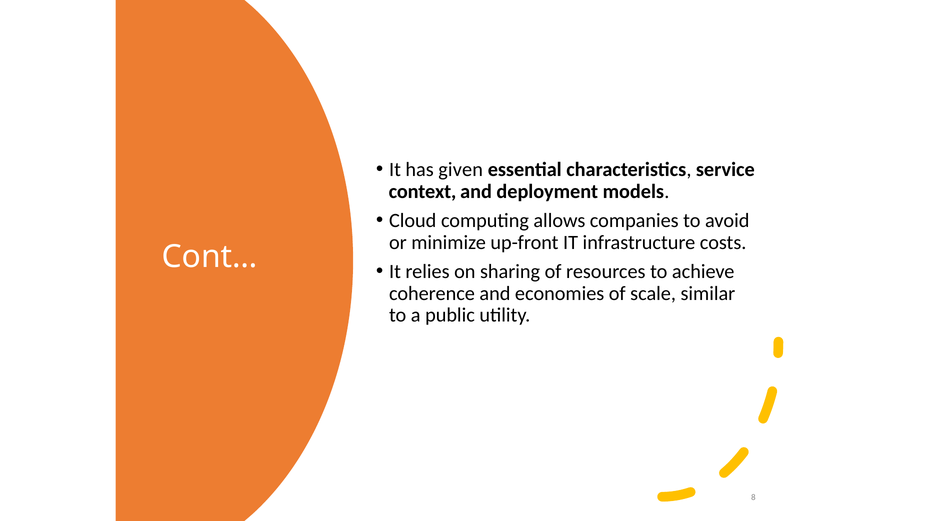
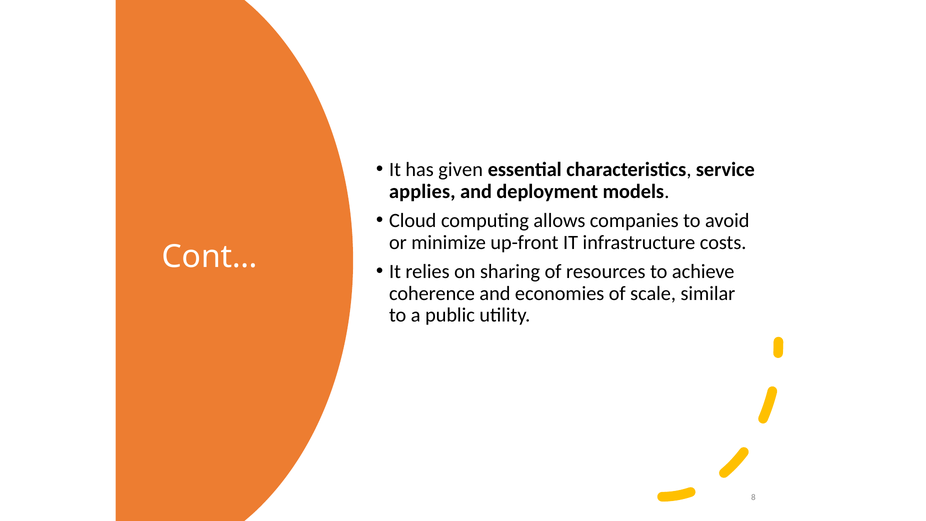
context: context -> applies
